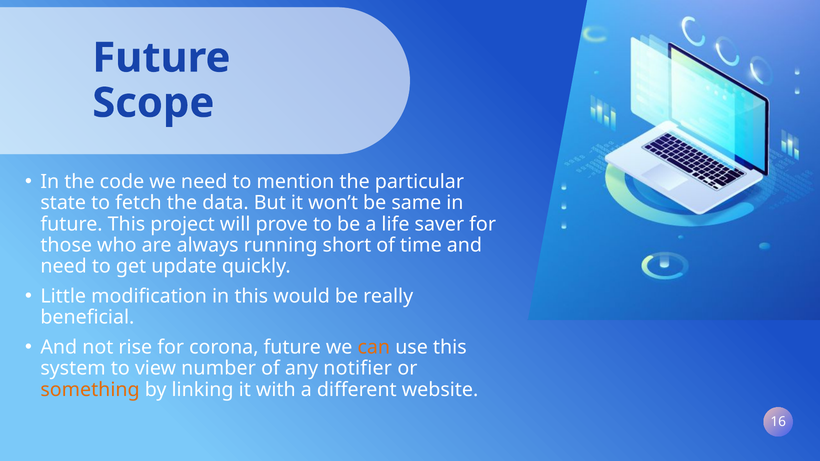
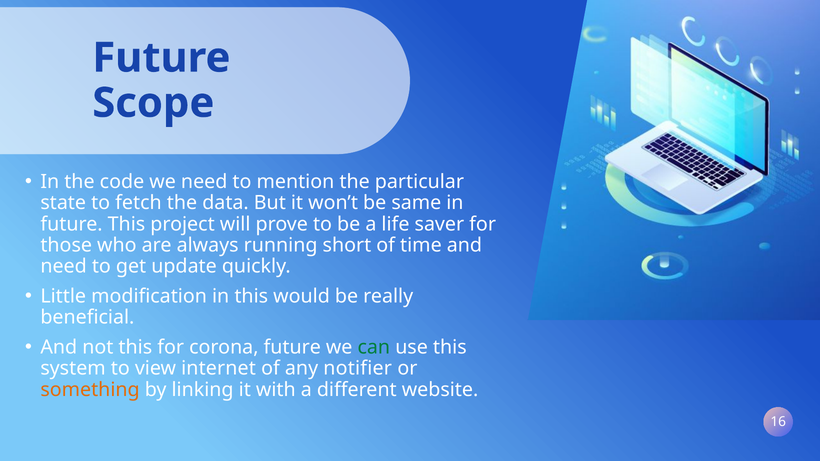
not rise: rise -> this
can colour: orange -> green
number: number -> internet
